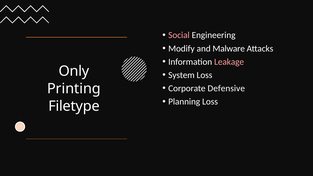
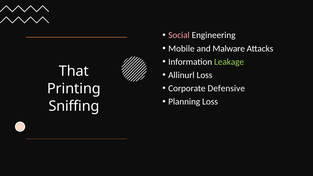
Modify: Modify -> Mobile
Leakage colour: pink -> light green
Only: Only -> That
System: System -> Allinurl
Filetype: Filetype -> Sniffing
